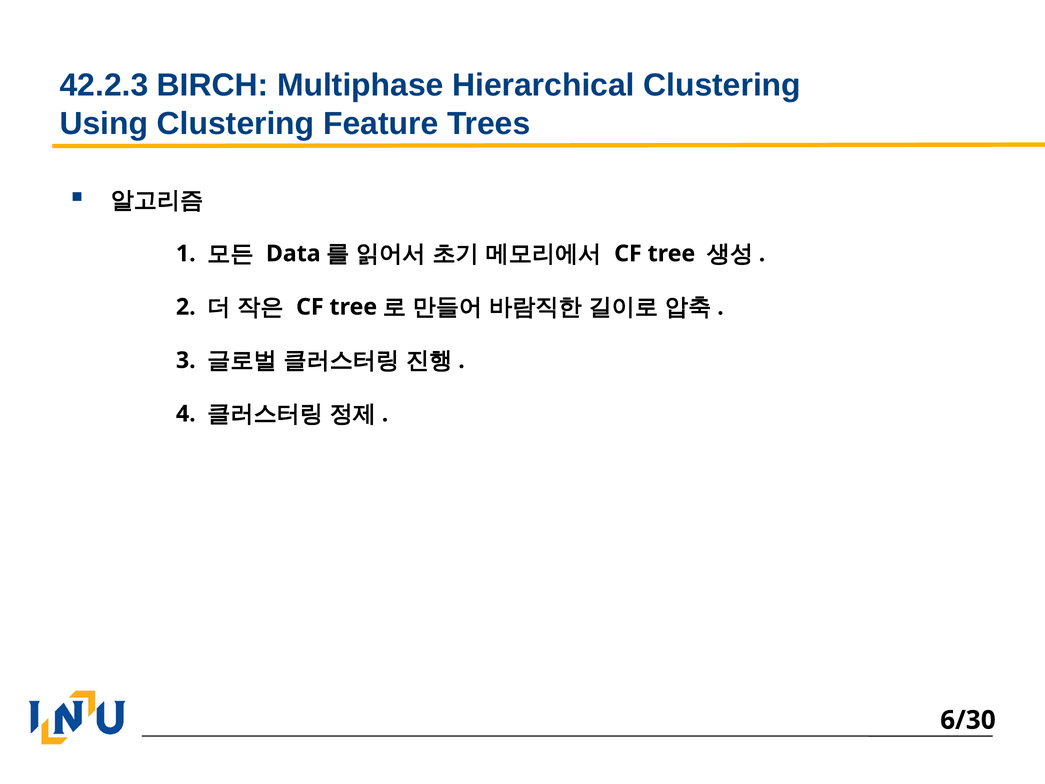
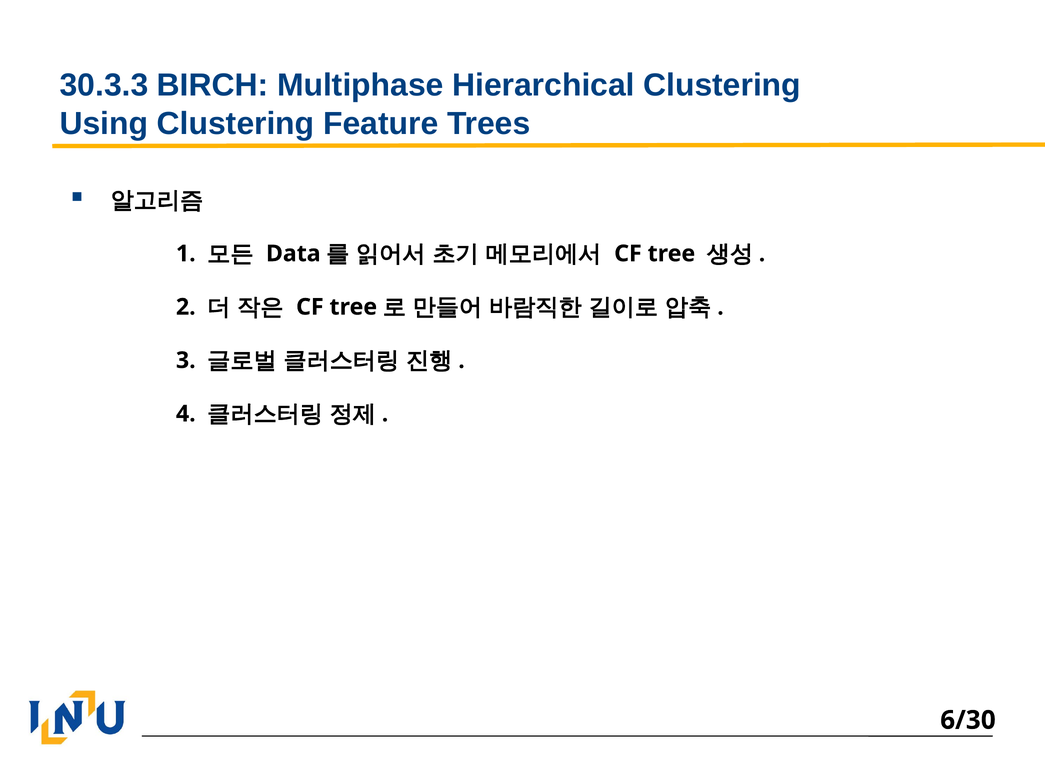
42.2.3: 42.2.3 -> 30.3.3
